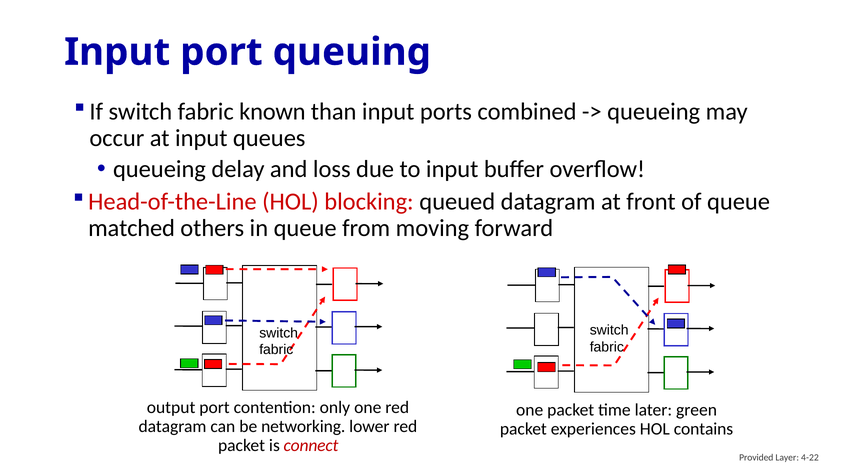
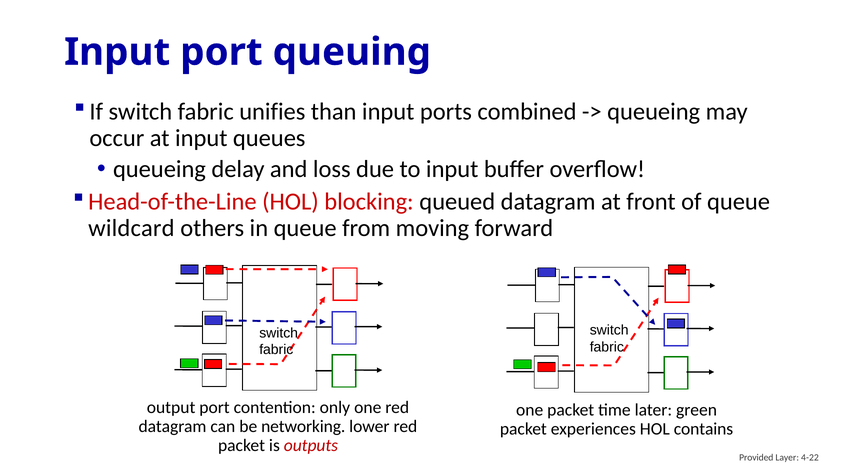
known: known -> unifies
matched: matched -> wildcard
connect: connect -> outputs
